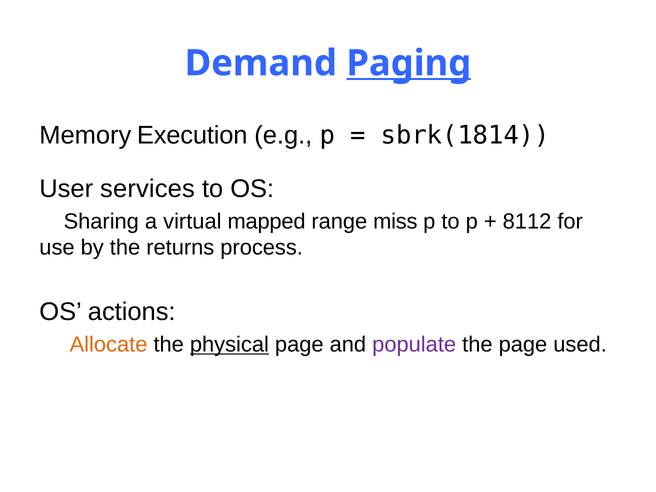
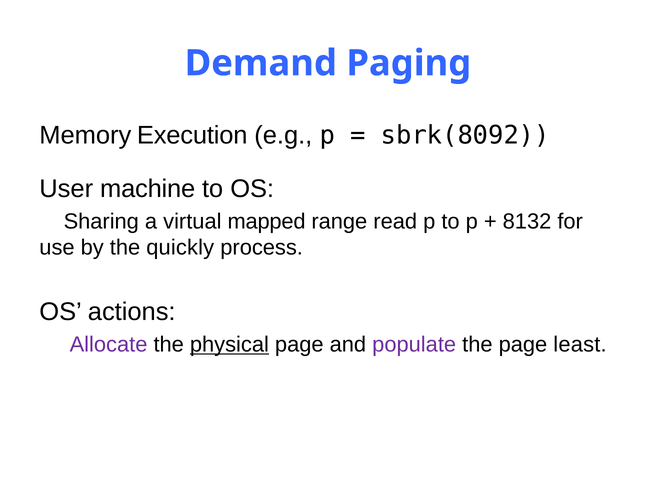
Paging underline: present -> none
sbrk(1814: sbrk(1814 -> sbrk(8092
services: services -> machine
miss: miss -> read
8112: 8112 -> 8132
returns: returns -> quickly
Allocate colour: orange -> purple
used: used -> least
